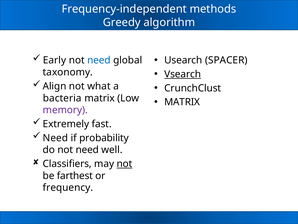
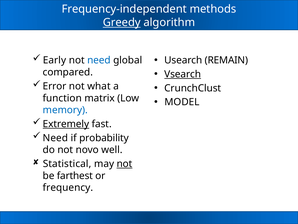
Greedy underline: none -> present
SPACER: SPACER -> REMAIN
taxonomy: taxonomy -> compared
Align: Align -> Error
bacteria: bacteria -> function
MATRIX at (182, 102): MATRIX -> MODEL
memory colour: purple -> blue
Extremely underline: none -> present
do not need: need -> novo
Classifiers: Classifiers -> Statistical
